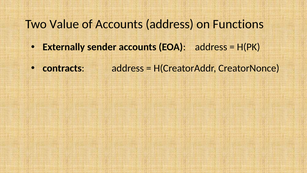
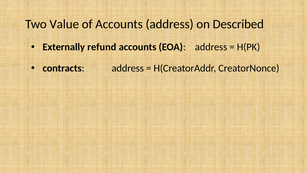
Functions: Functions -> Described
sender: sender -> refund
